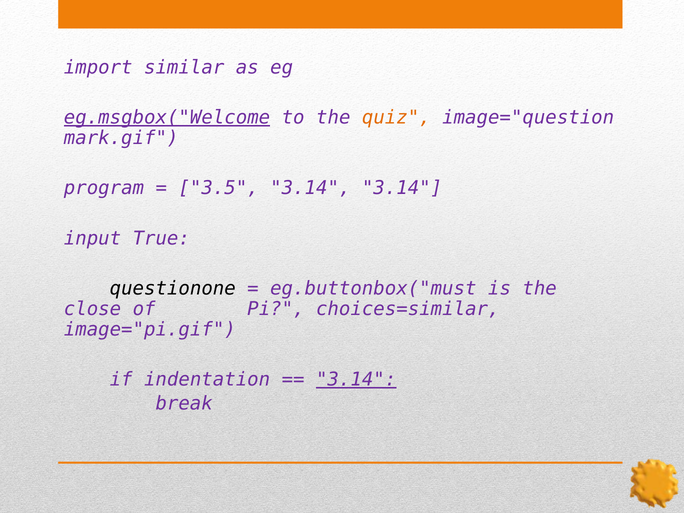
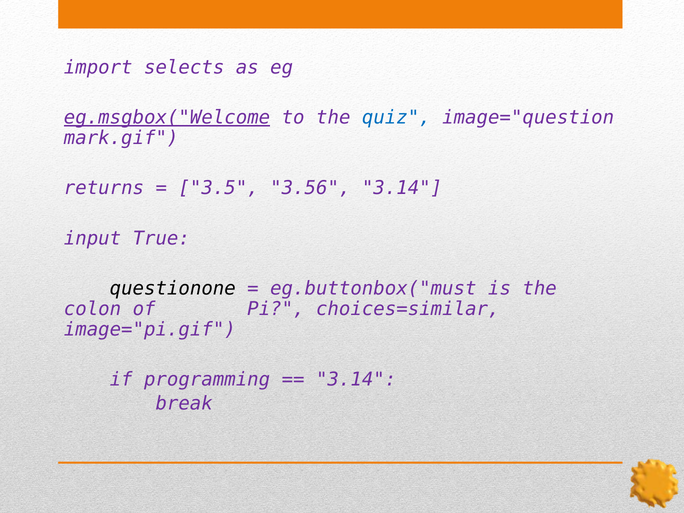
similar: similar -> selects
quiz colour: orange -> blue
program: program -> returns
3.5 3.14: 3.14 -> 3.56
close: close -> colon
indentation: indentation -> programming
3.14 at (356, 380) underline: present -> none
